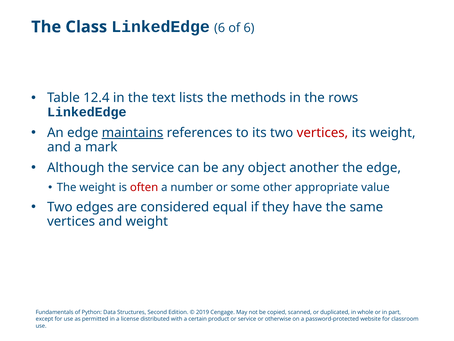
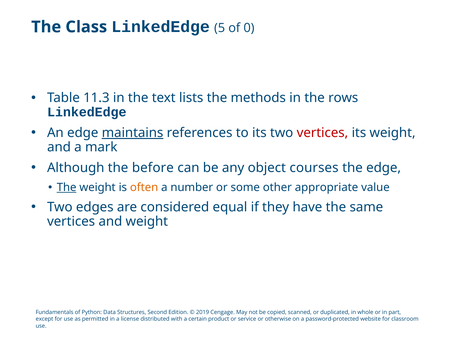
LinkedEdge 6: 6 -> 5
of 6: 6 -> 0
12.4: 12.4 -> 11.3
the service: service -> before
another: another -> courses
The at (67, 187) underline: none -> present
often colour: red -> orange
